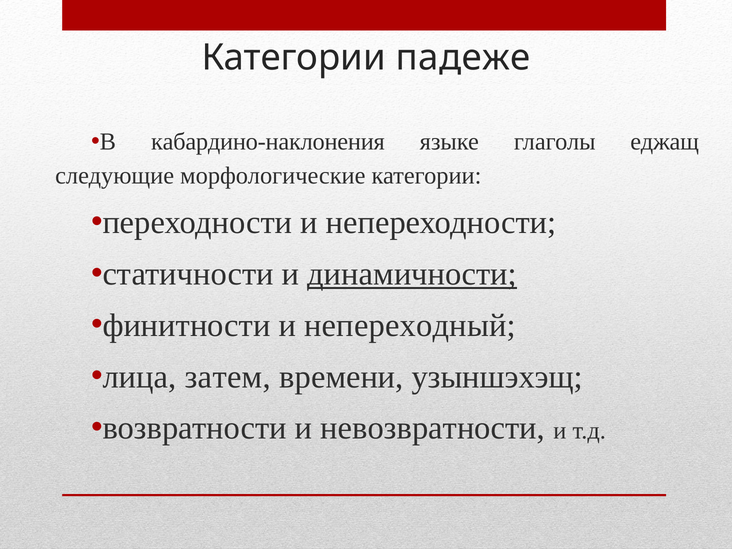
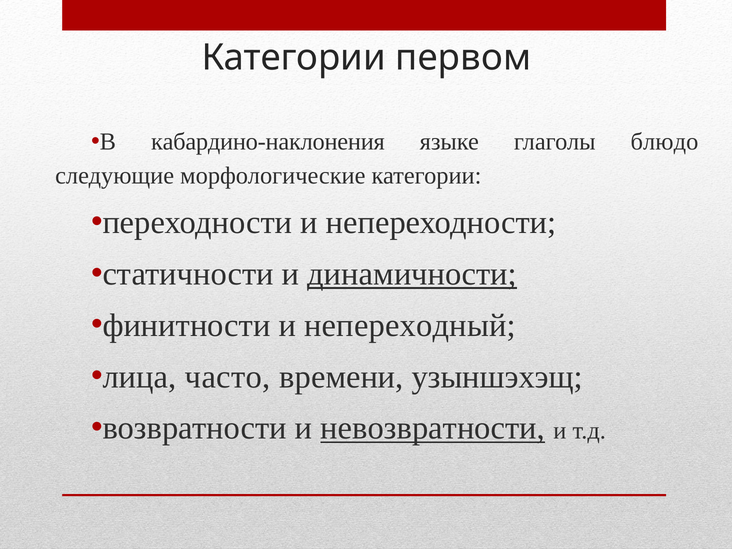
падеже: падеже -> первом
еджащ: еджащ -> блюдо
затем: затем -> часто
невозвратности underline: none -> present
